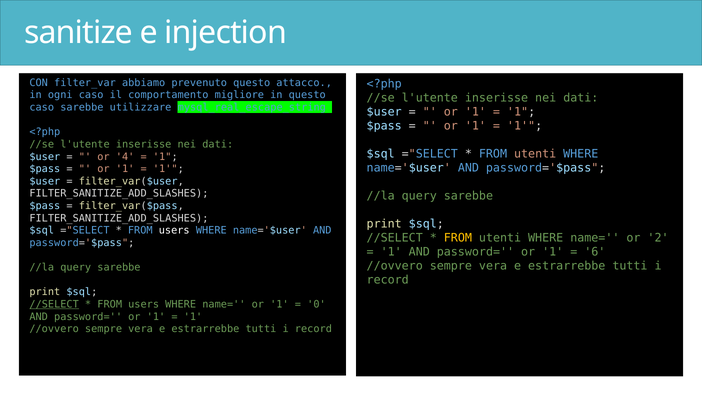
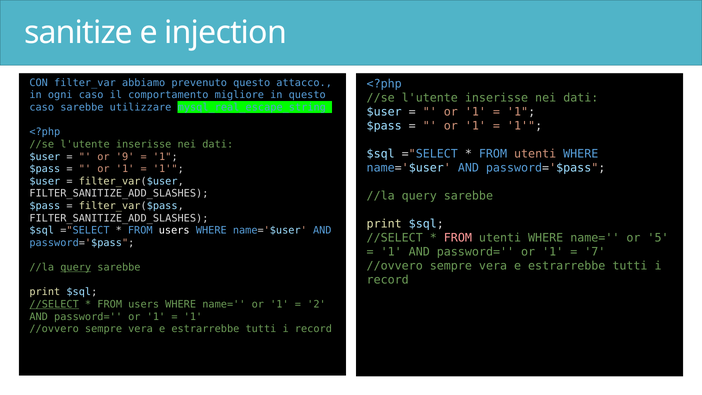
4: 4 -> 9
FROM at (458, 238) colour: yellow -> pink
2: 2 -> 5
6: 6 -> 7
query at (76, 267) underline: none -> present
0: 0 -> 2
